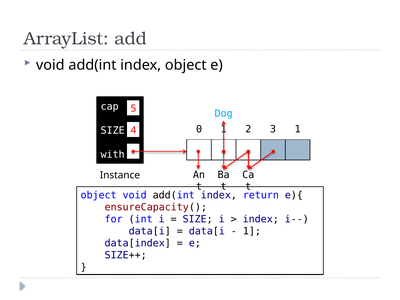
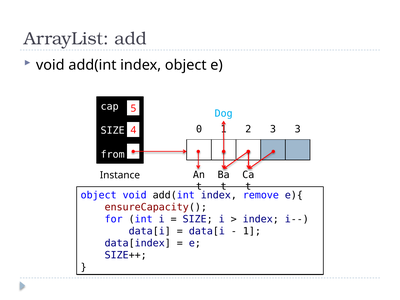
2 3 1: 1 -> 3
with: with -> from
return: return -> remove
